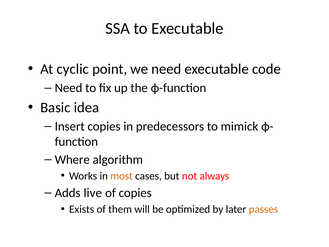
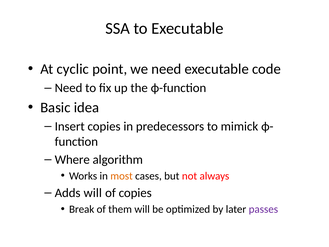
Adds live: live -> will
Exists: Exists -> Break
passes colour: orange -> purple
